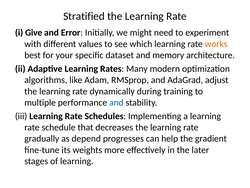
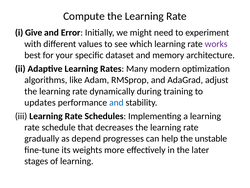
Stratified: Stratified -> Compute
works colour: orange -> purple
multiple: multiple -> updates
gradient: gradient -> unstable
